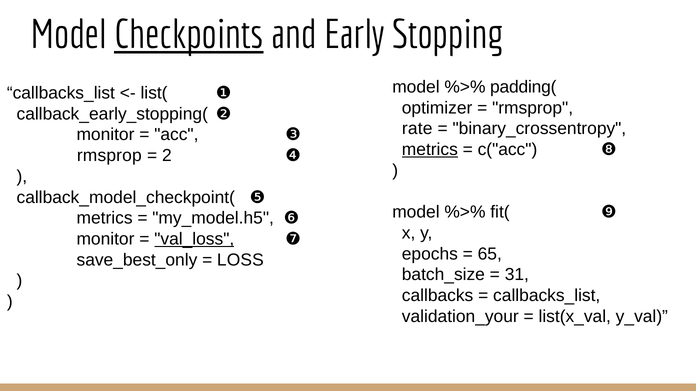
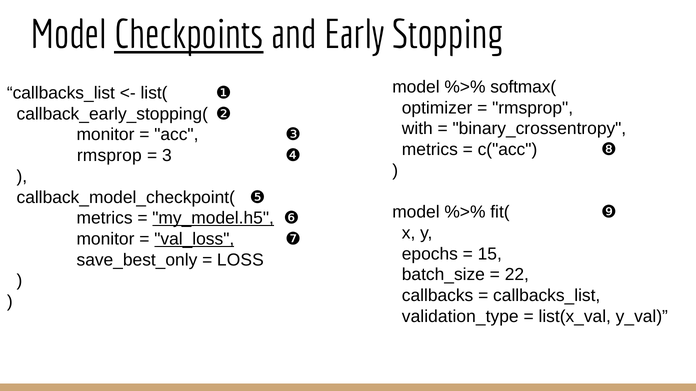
padding(: padding( -> softmax(
rate: rate -> with
metrics at (430, 150) underline: present -> none
2: 2 -> 3
my_model.h5 underline: none -> present
65: 65 -> 15
31: 31 -> 22
validation_your: validation_your -> validation_type
